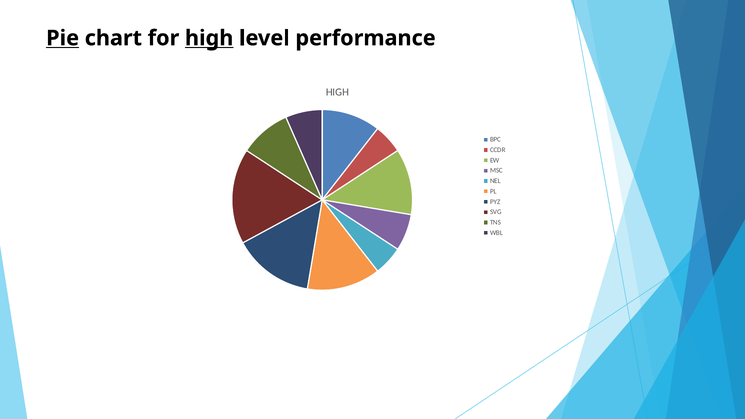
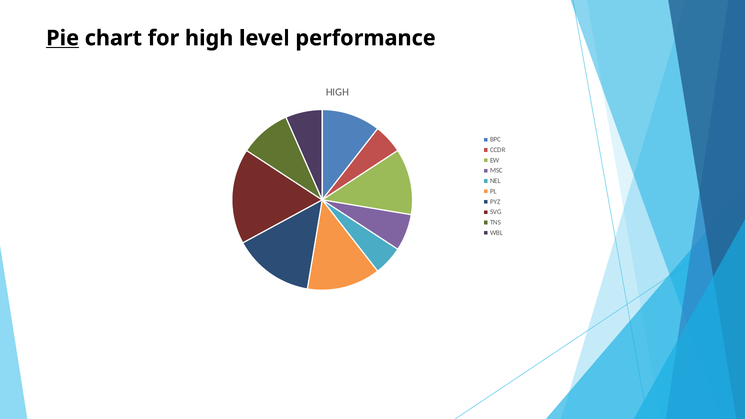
high at (209, 38) underline: present -> none
